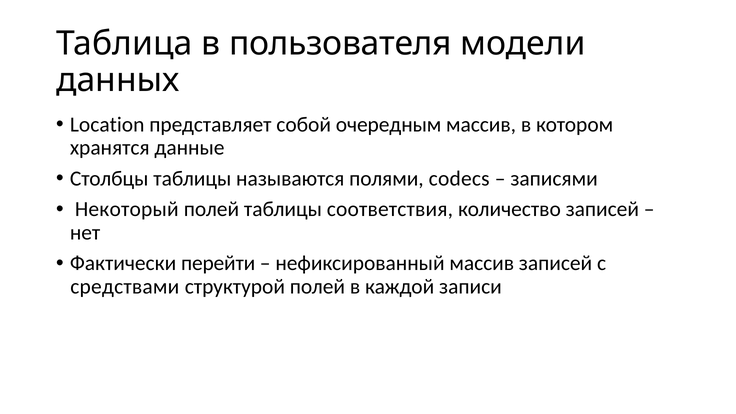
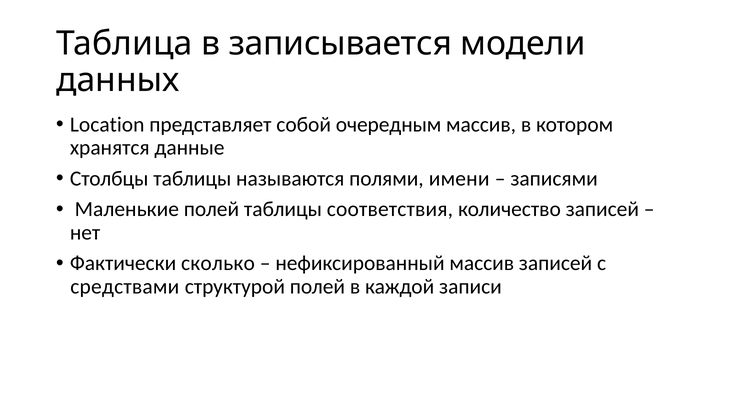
пользователя: пользователя -> записывается
codecs: codecs -> имени
Некоторый: Некоторый -> Маленькие
перейти: перейти -> сколько
